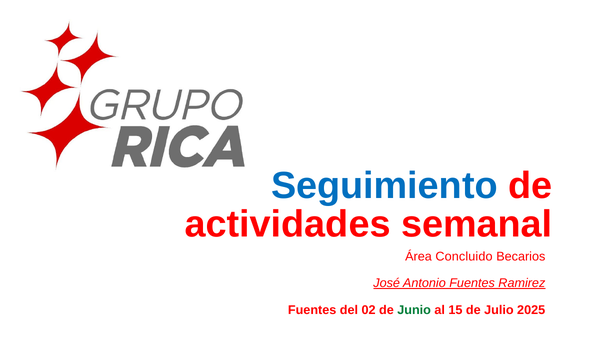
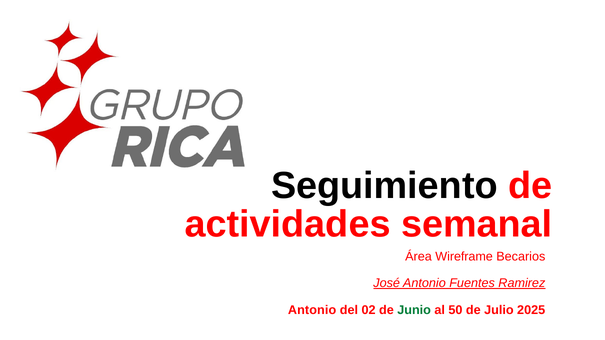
Seguimiento colour: blue -> black
Concluido: Concluido -> Wireframe
Fuentes at (312, 310): Fuentes -> Antonio
15: 15 -> 50
